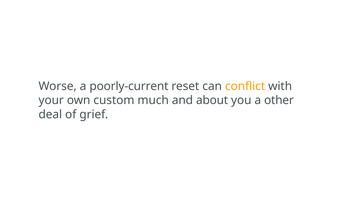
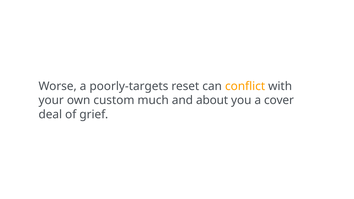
poorly-current: poorly-current -> poorly-targets
other: other -> cover
